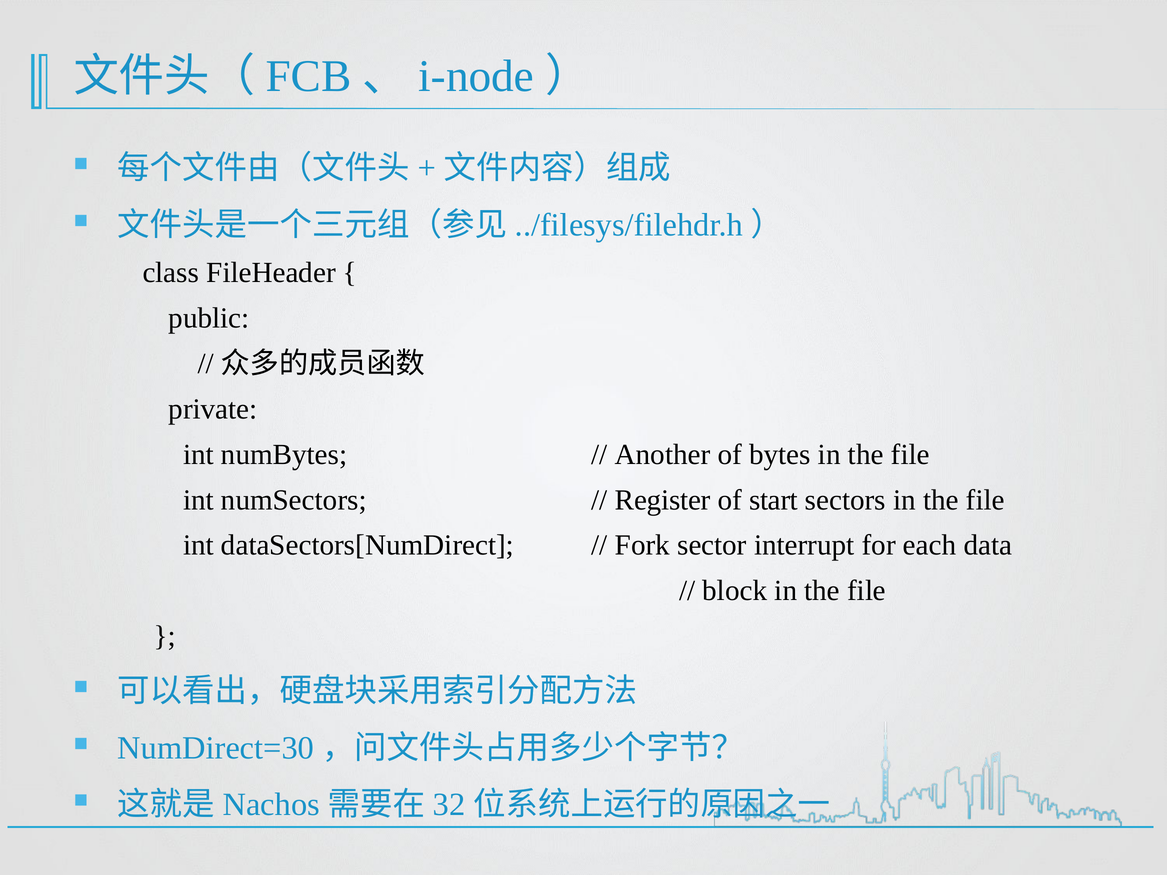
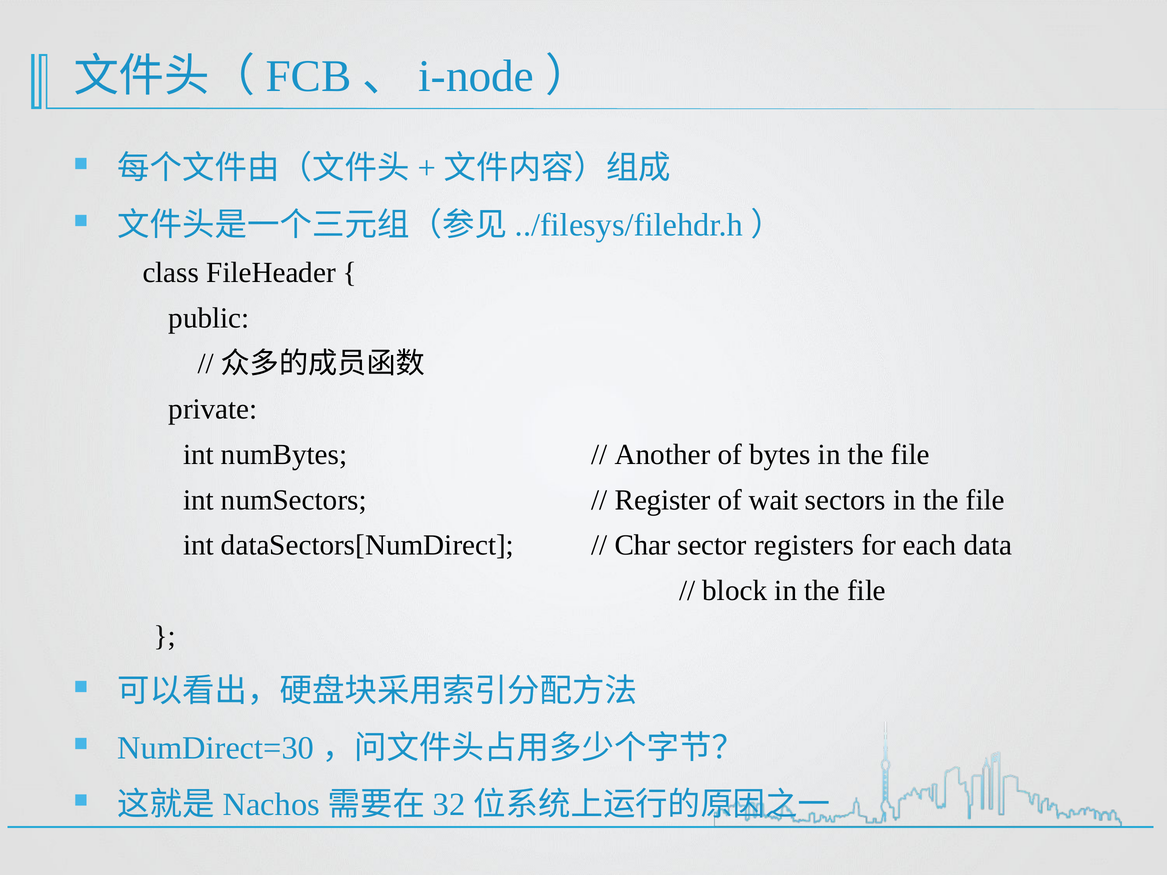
start: start -> wait
Fork: Fork -> Char
interrupt: interrupt -> registers
